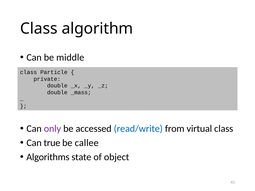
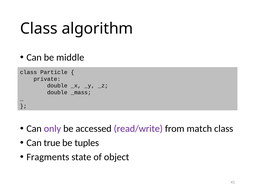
read/write colour: blue -> purple
virtual: virtual -> match
callee: callee -> tuples
Algorithms: Algorithms -> Fragments
